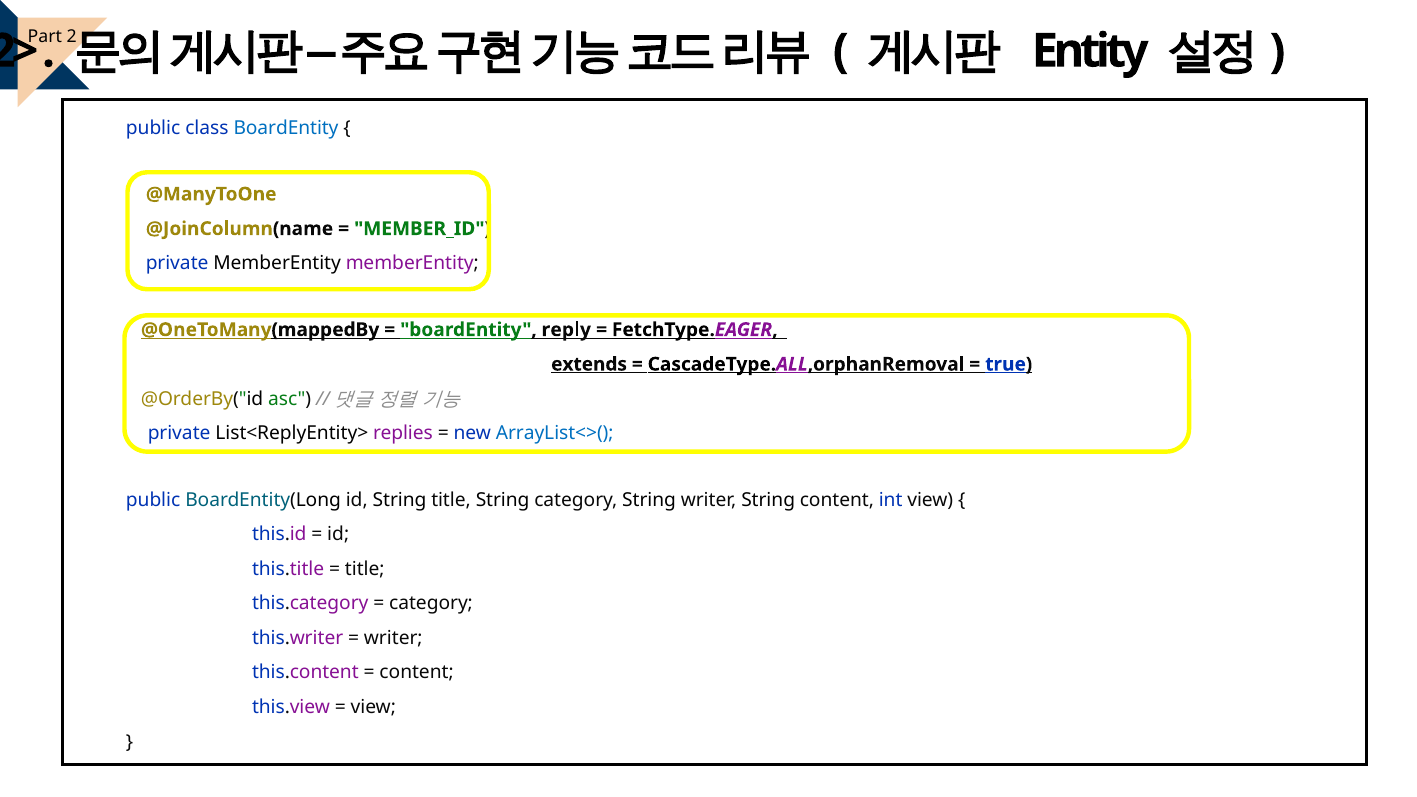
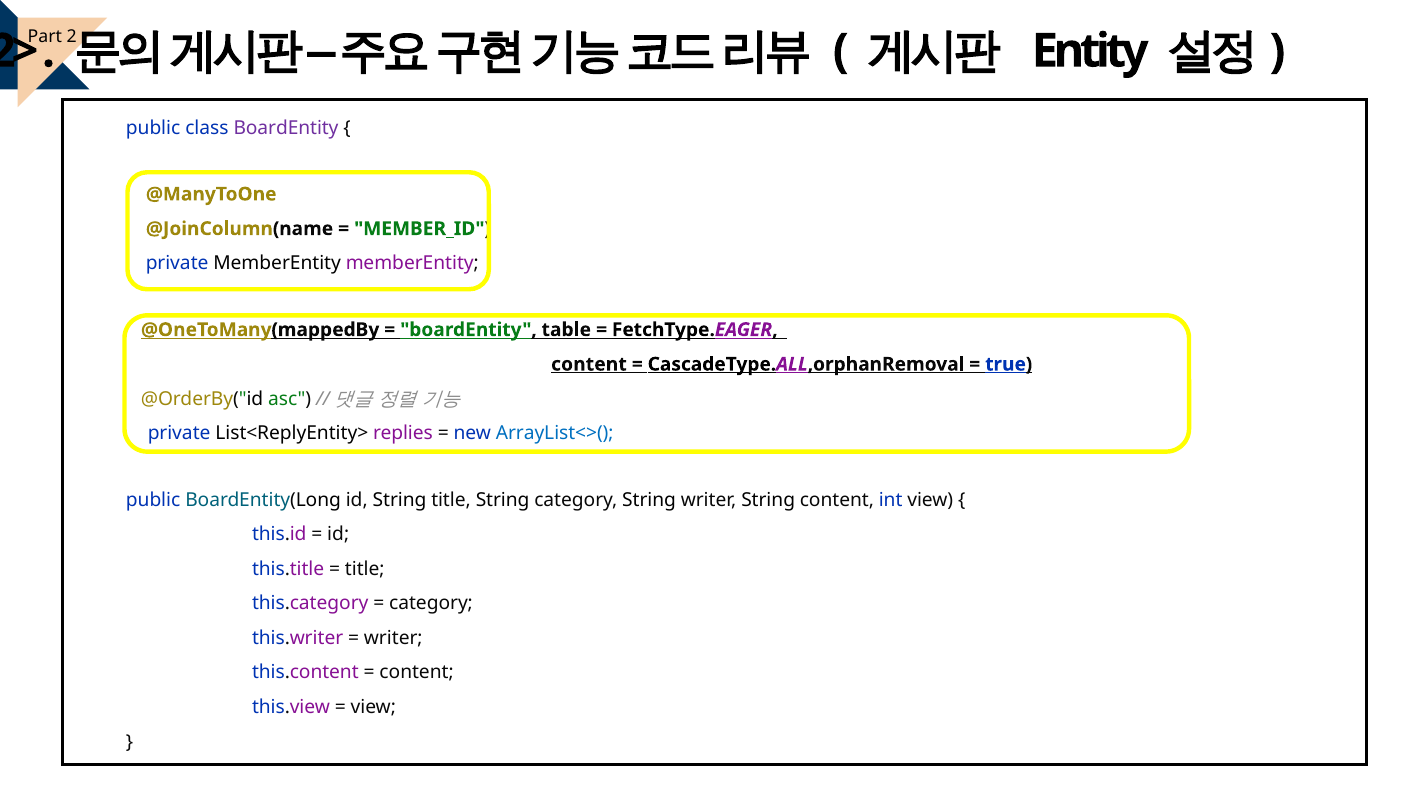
BoardEntity at (286, 128) colour: blue -> purple
reply: reply -> table
extends at (589, 364): extends -> content
